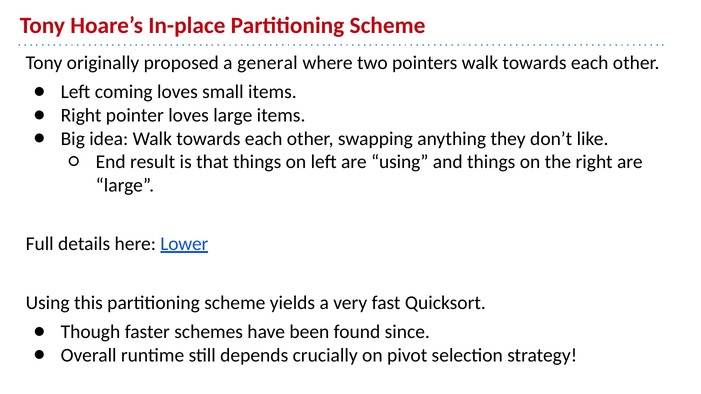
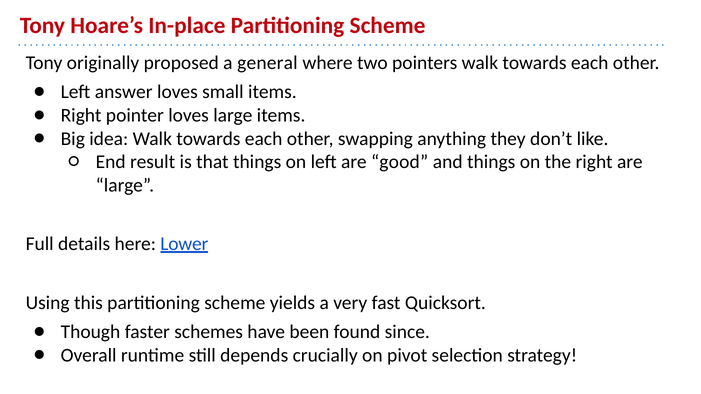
coming: coming -> answer
are using: using -> good
